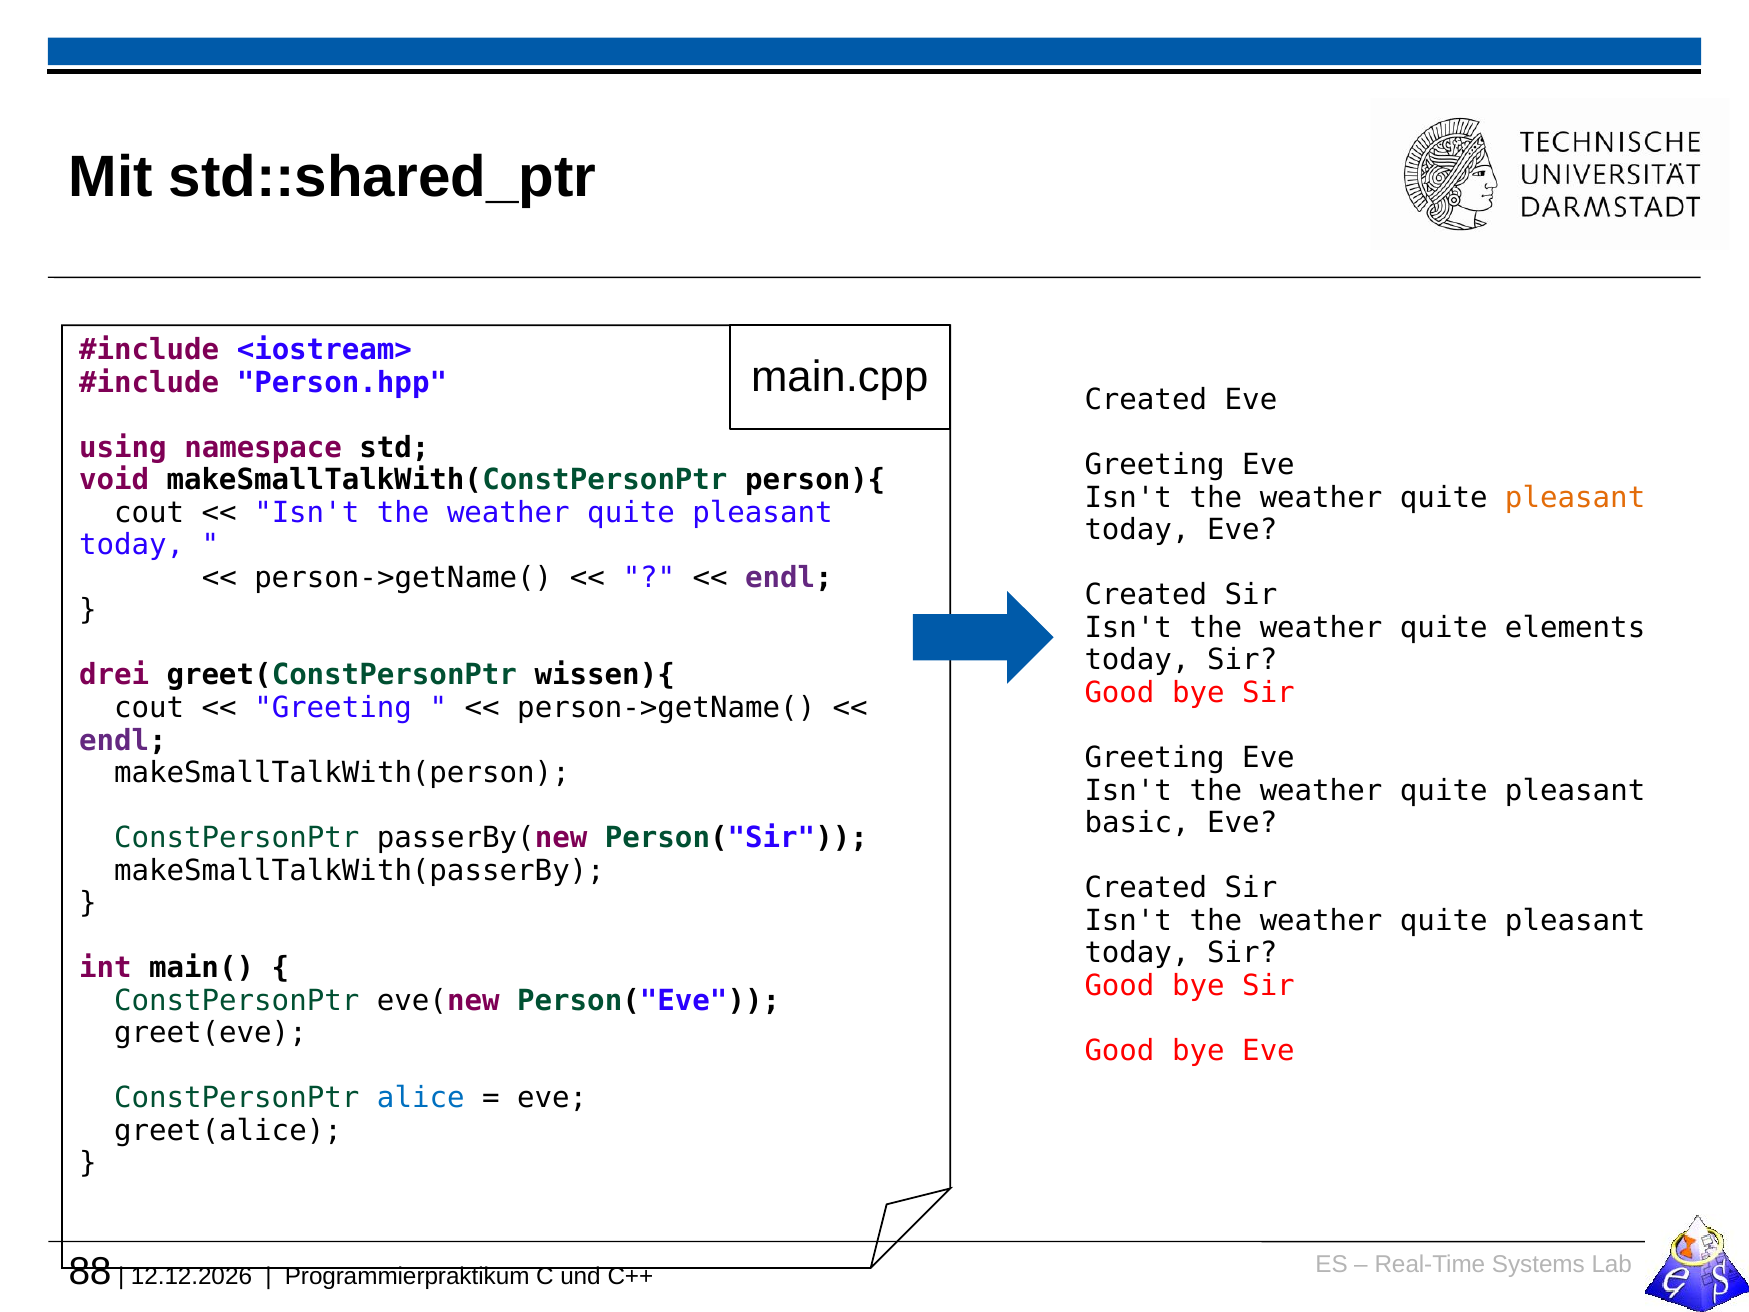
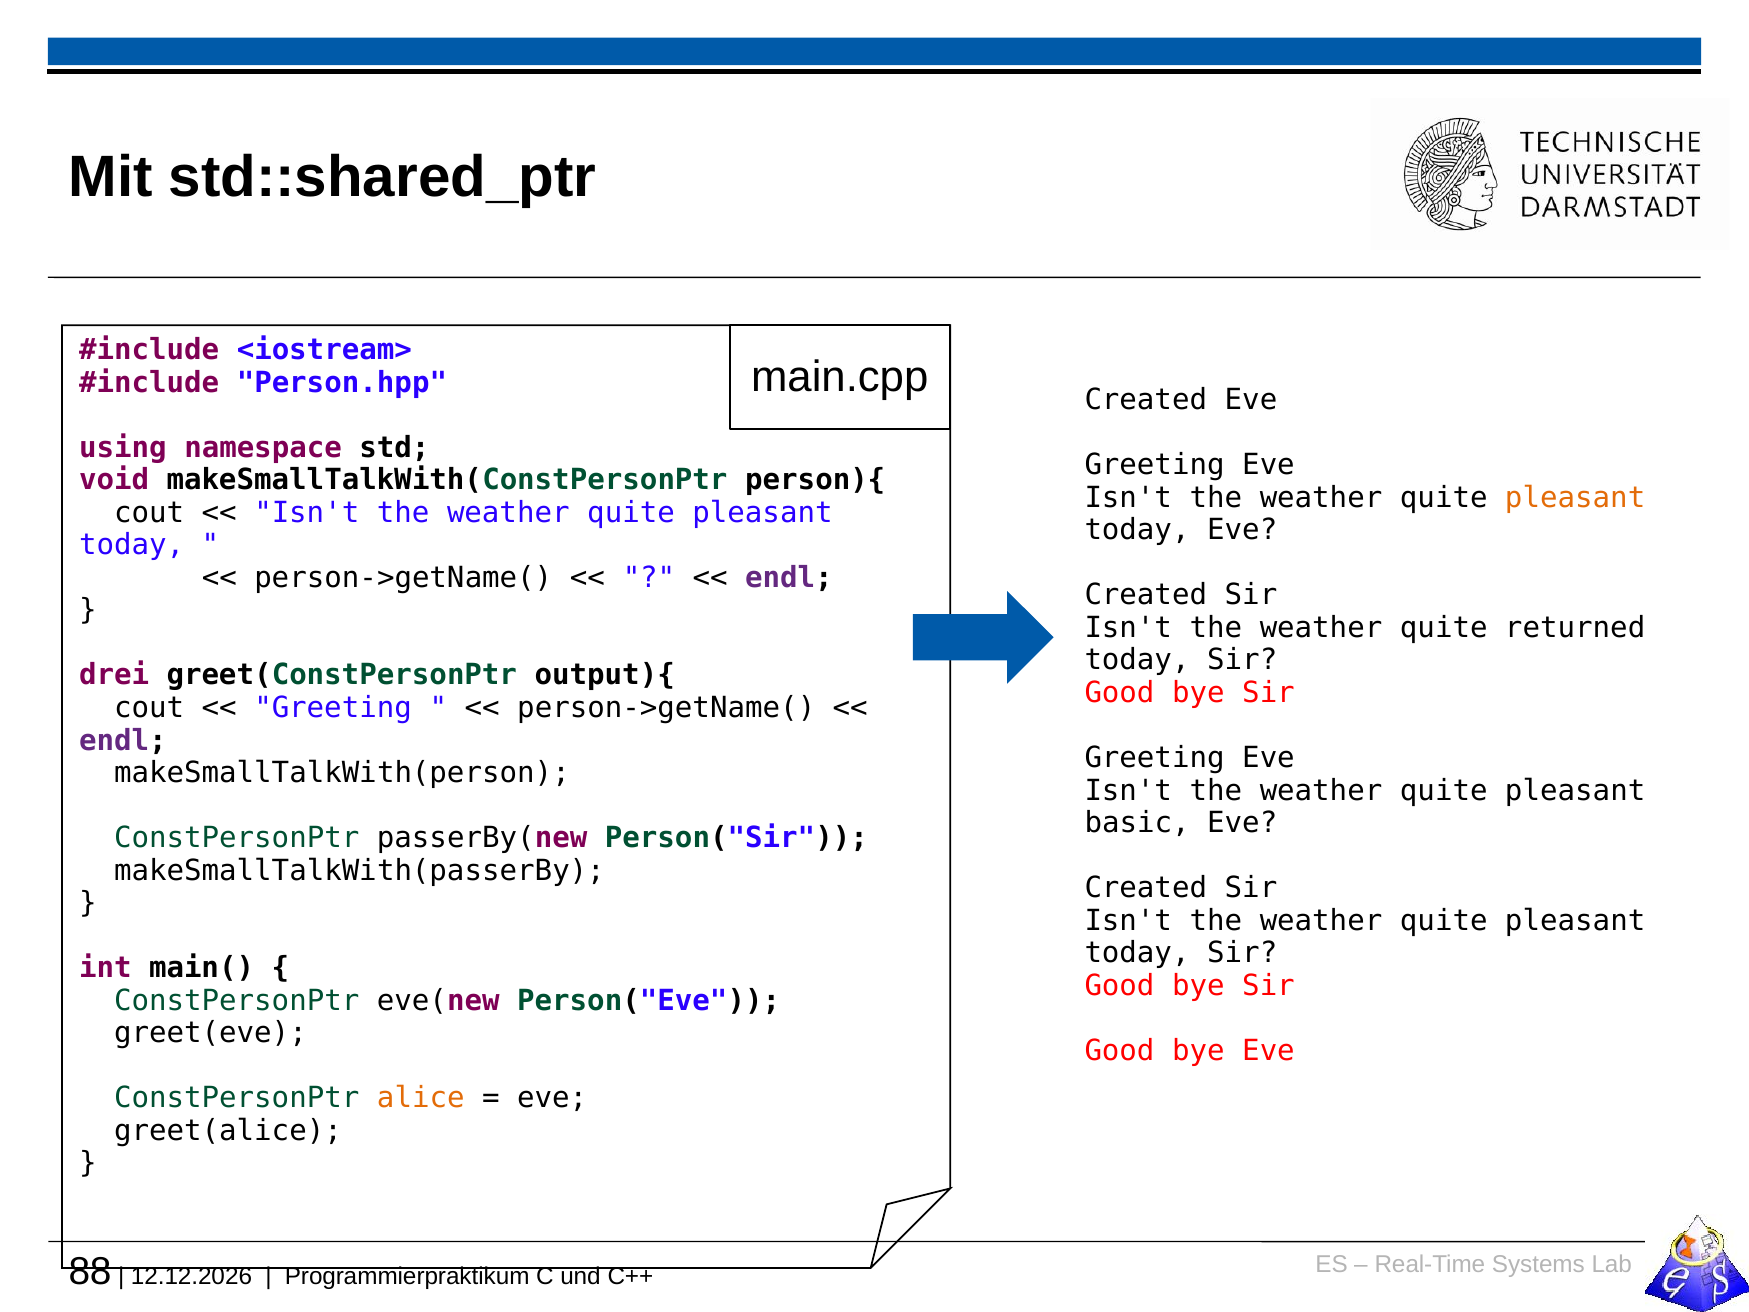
elements: elements -> returned
wissen){: wissen){ -> output){
alice colour: blue -> orange
